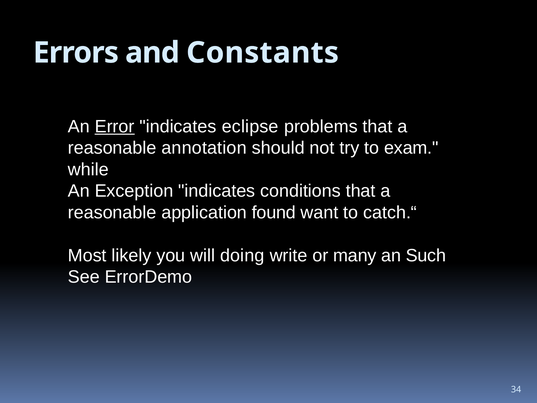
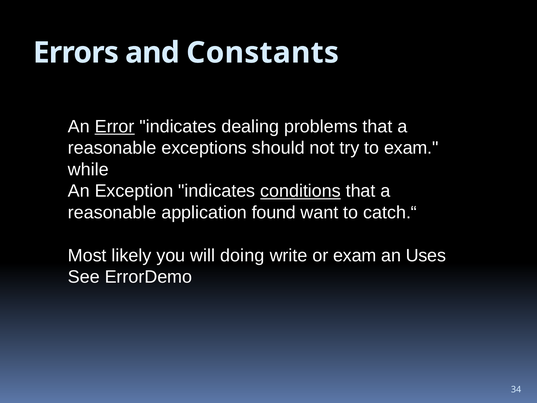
eclipse: eclipse -> dealing
annotation: annotation -> exceptions
conditions underline: none -> present
or many: many -> exam
Such: Such -> Uses
